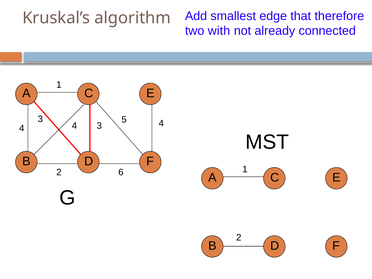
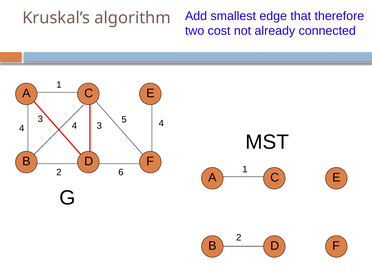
with: with -> cost
